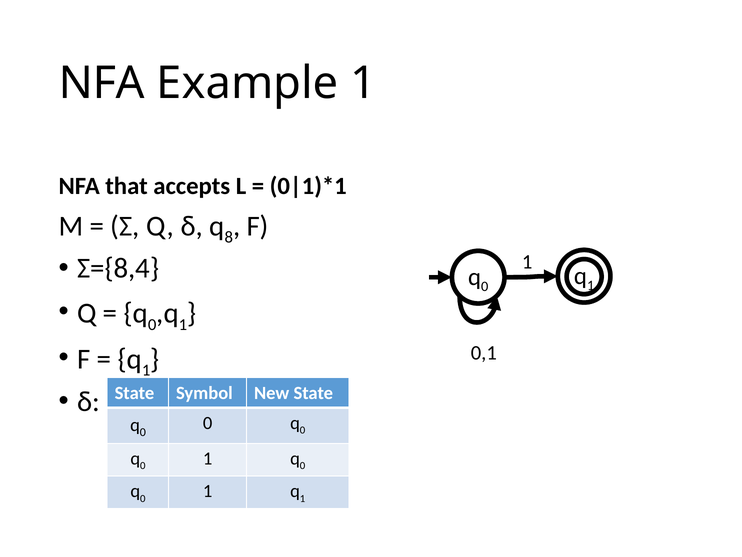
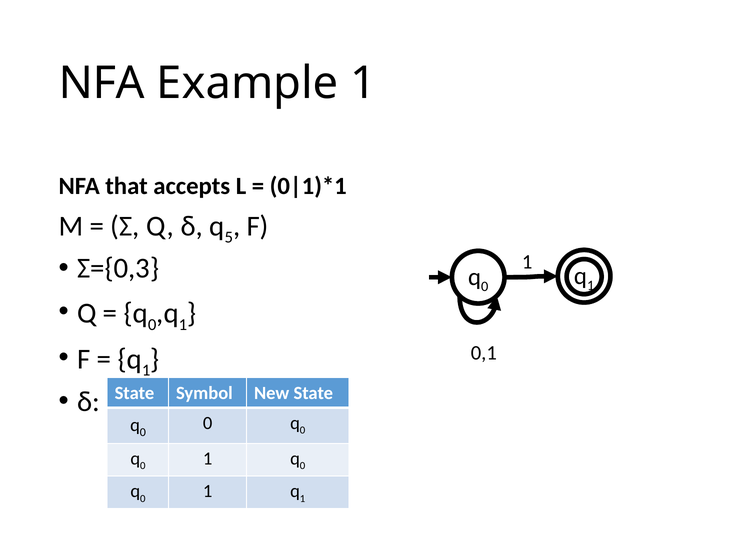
8: 8 -> 5
Σ={8,4: Σ={8,4 -> Σ={0,3
